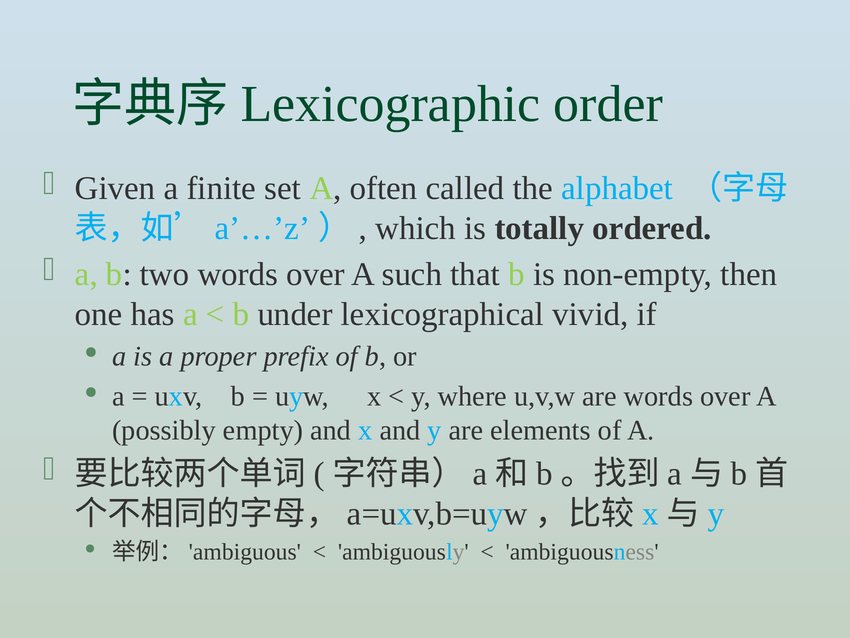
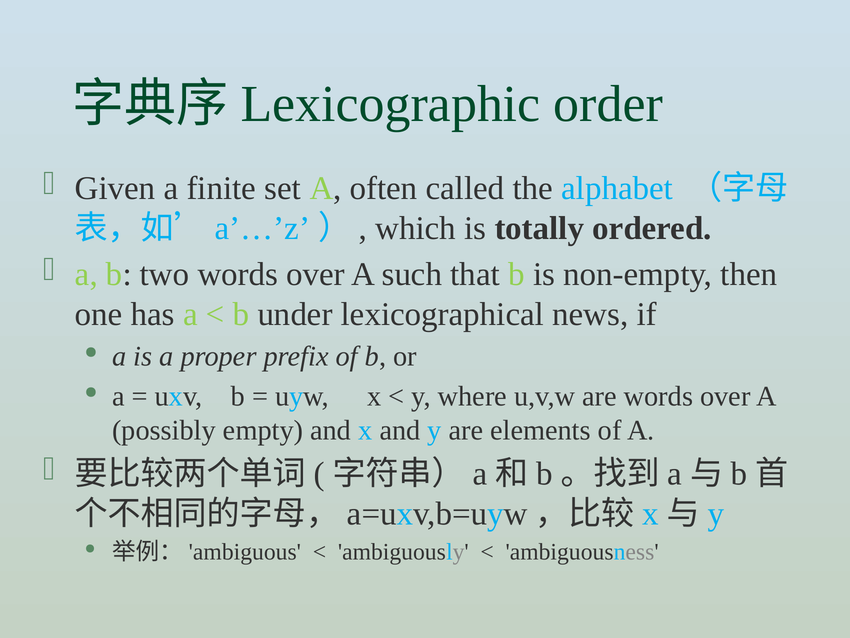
vivid: vivid -> news
